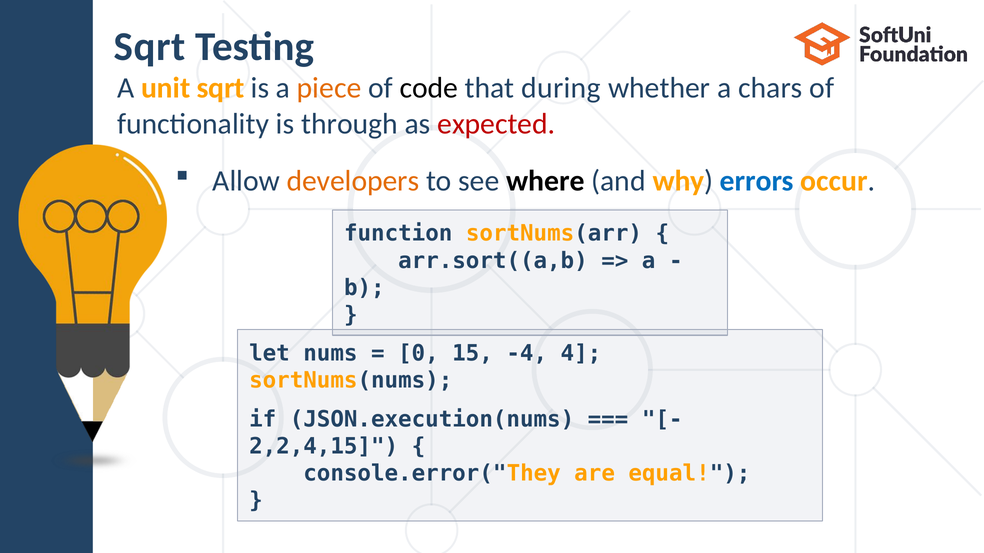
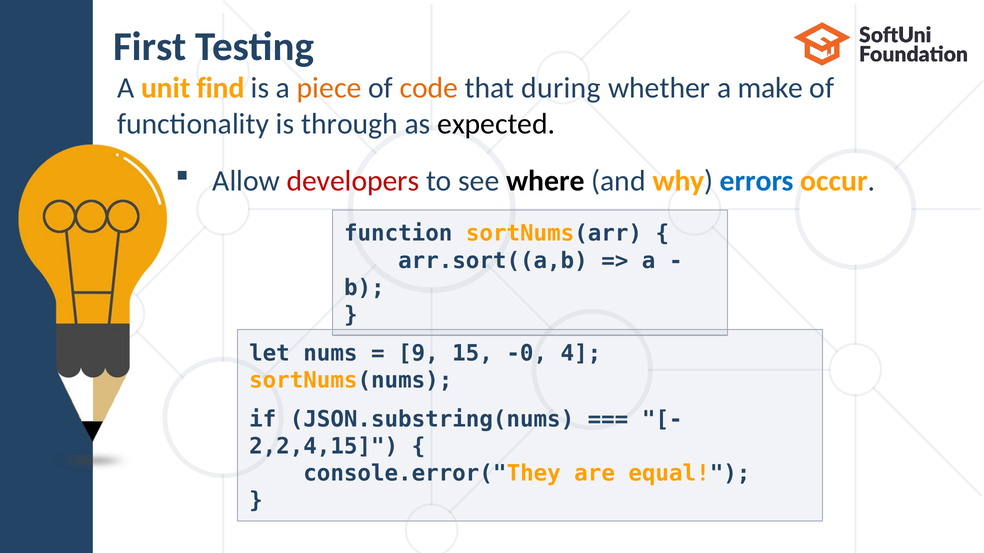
Sqrt at (150, 47): Sqrt -> First
unit sqrt: sqrt -> find
code colour: black -> orange
chars: chars -> make
expected colour: red -> black
developers colour: orange -> red
0: 0 -> 9
-4: -4 -> -0
JSON.execution(nums: JSON.execution(nums -> JSON.substring(nums
